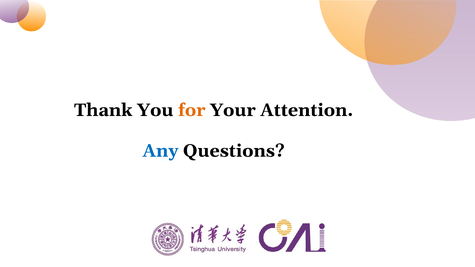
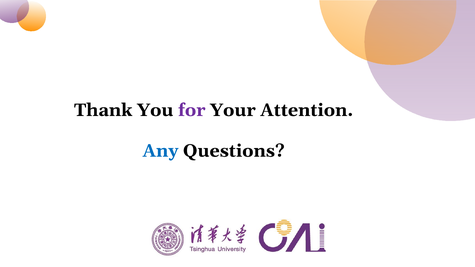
for colour: orange -> purple
